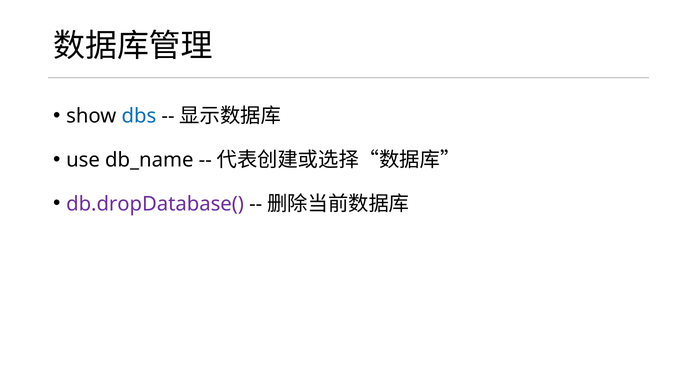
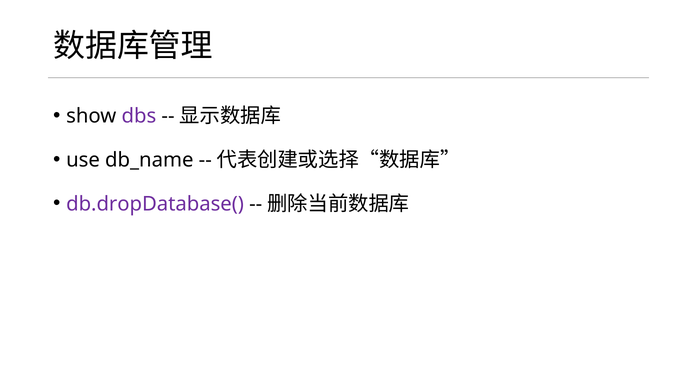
dbs colour: blue -> purple
